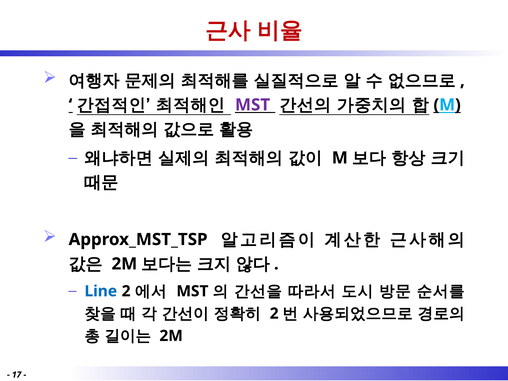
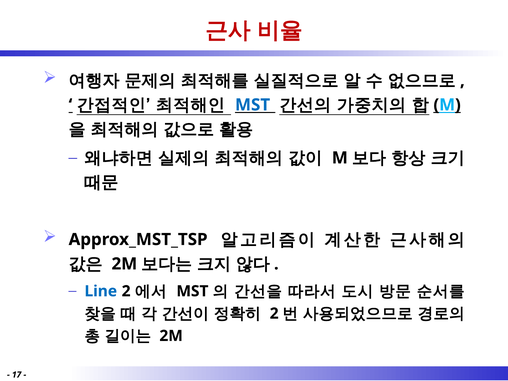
MST at (253, 105) colour: purple -> blue
